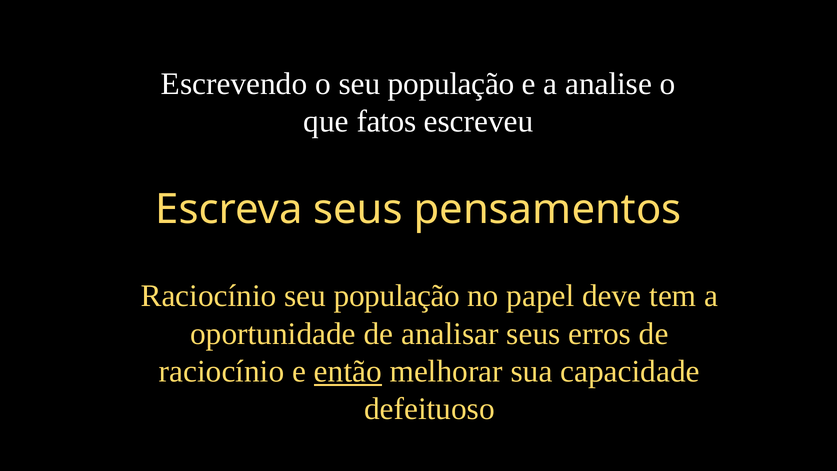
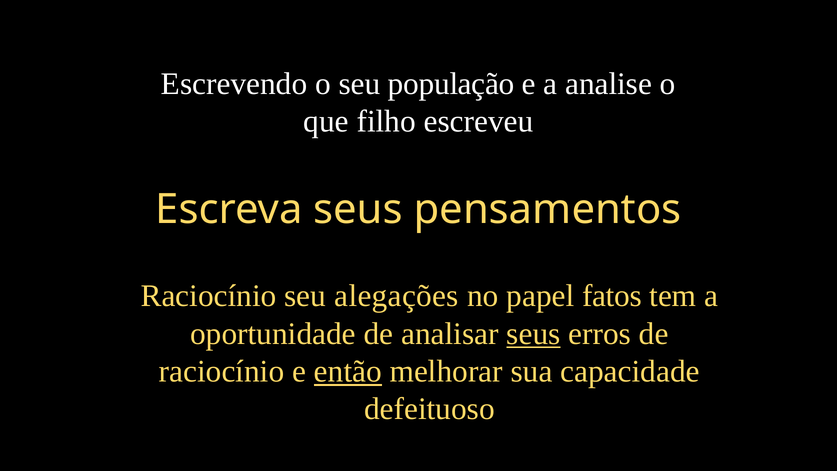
fatos: fatos -> filho
população at (397, 296): população -> alegações
deve: deve -> fatos
seus at (533, 334) underline: none -> present
